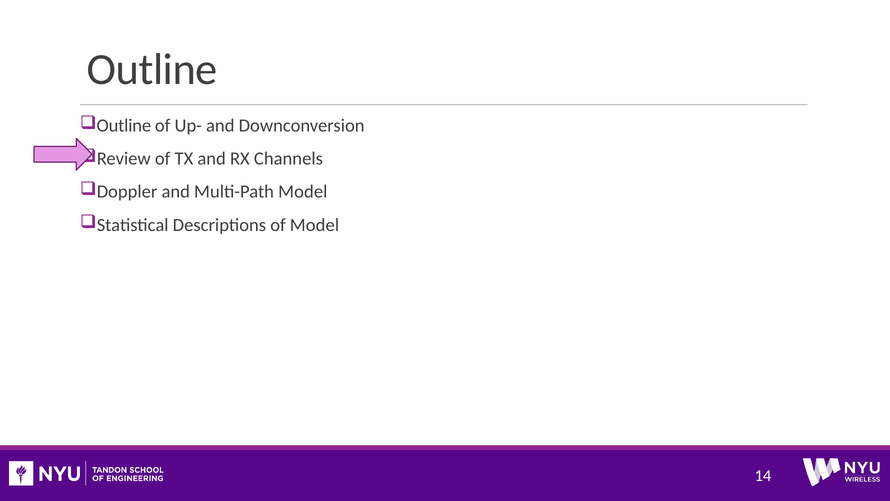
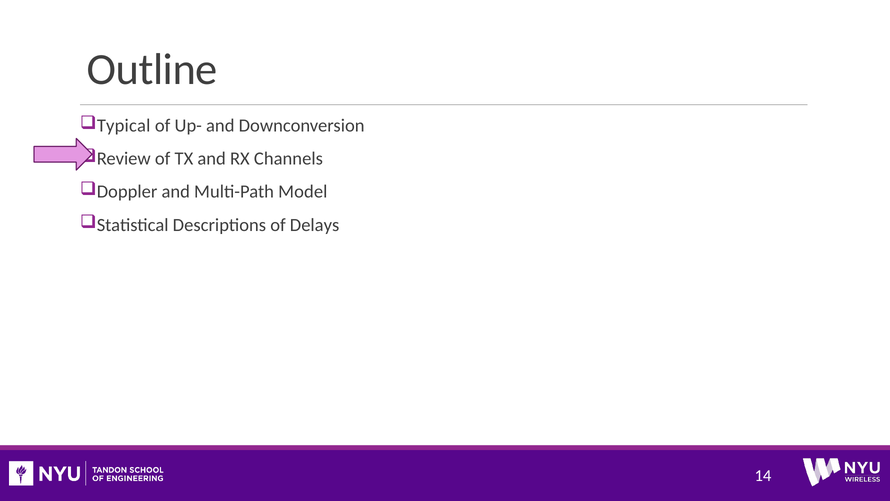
Outline at (124, 126): Outline -> Typical
of Model: Model -> Delays
